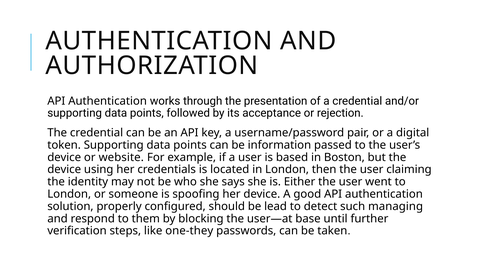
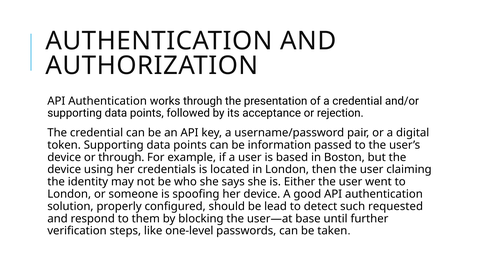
or website: website -> through
managing: managing -> requested
one-they: one-they -> one-level
